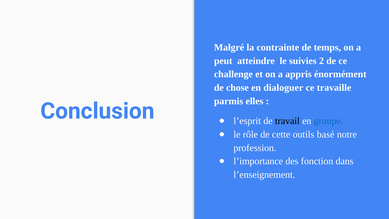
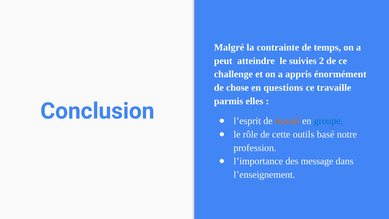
dialoguer: dialoguer -> questions
travail colour: black -> orange
fonction: fonction -> message
